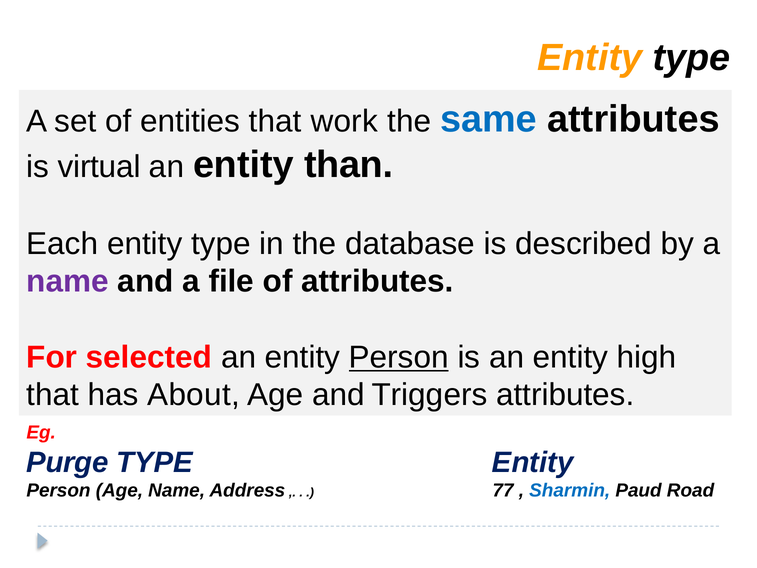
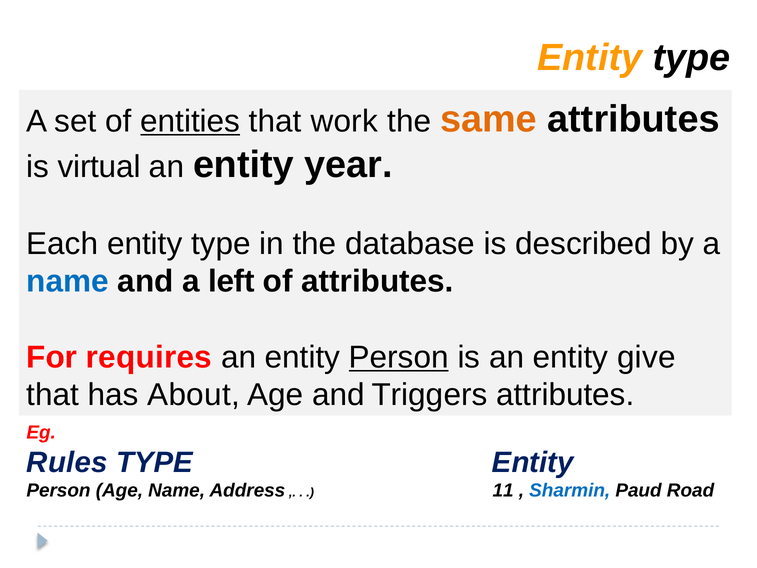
entities underline: none -> present
same colour: blue -> orange
than: than -> year
name at (68, 281) colour: purple -> blue
file: file -> left
selected: selected -> requires
high: high -> give
Purge: Purge -> Rules
77: 77 -> 11
